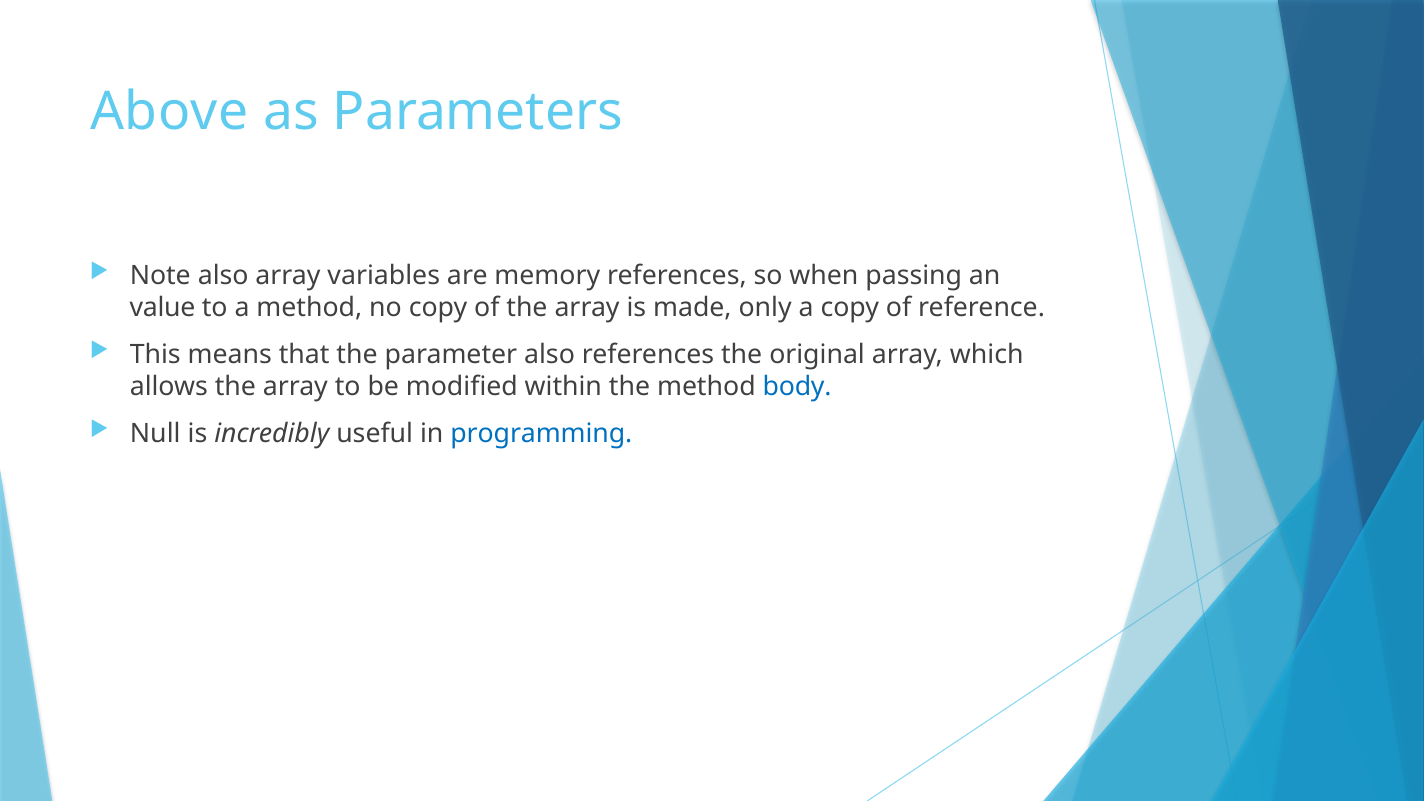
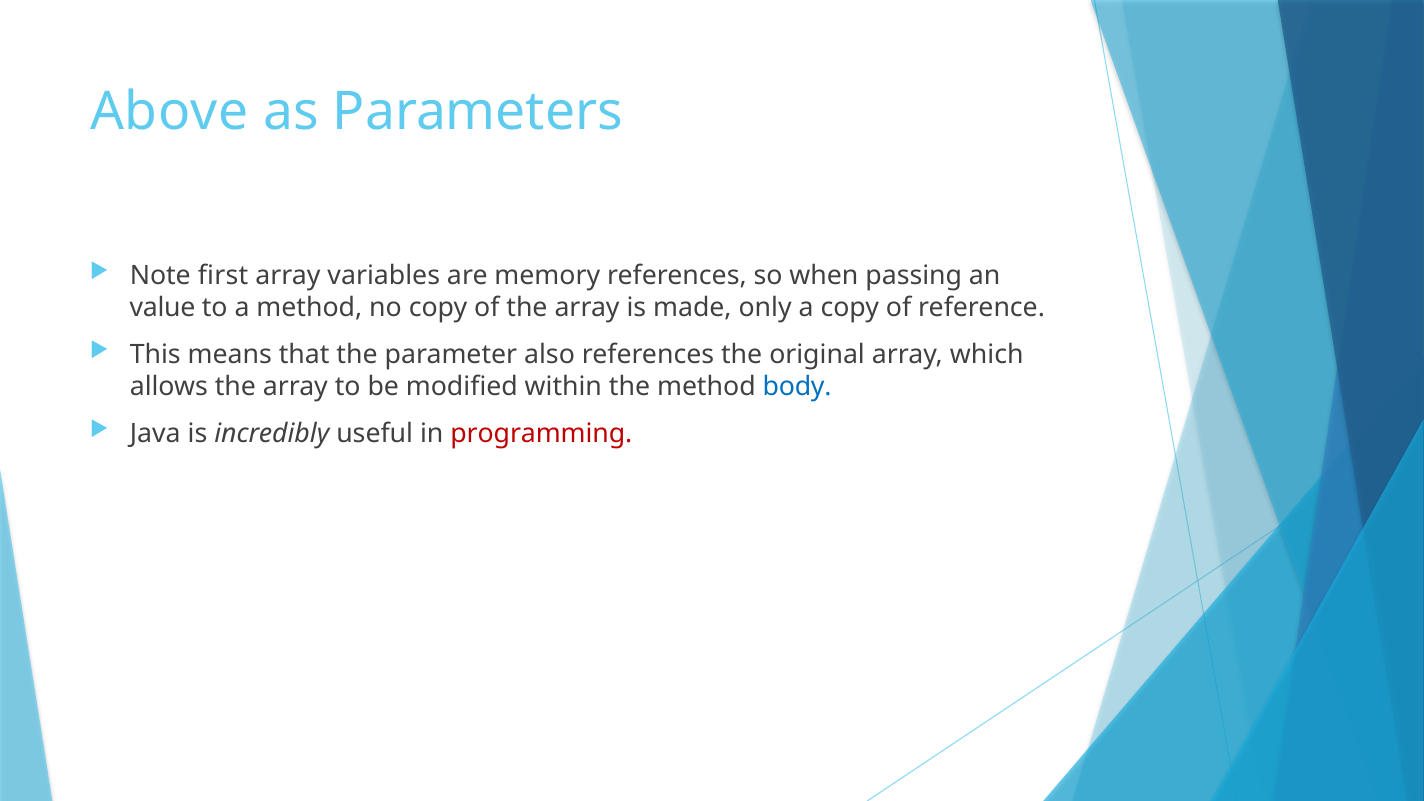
Note also: also -> first
Null: Null -> Java
programming colour: blue -> red
